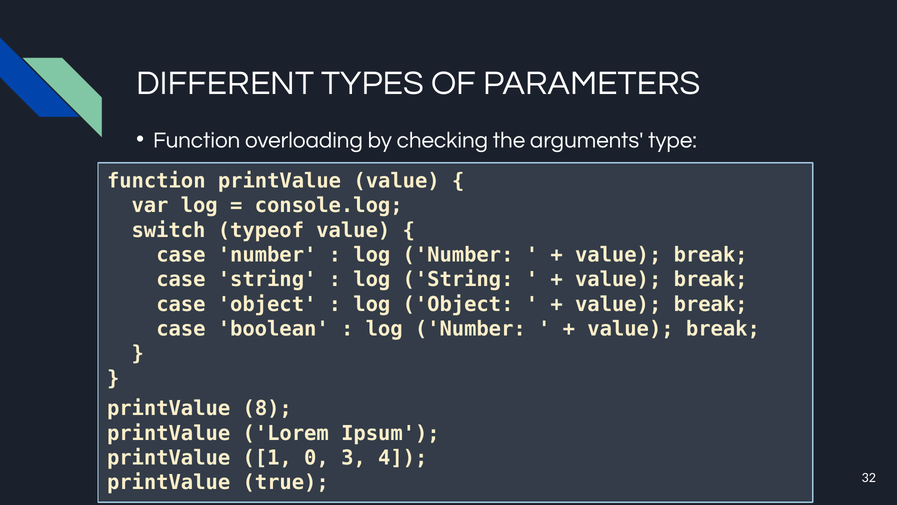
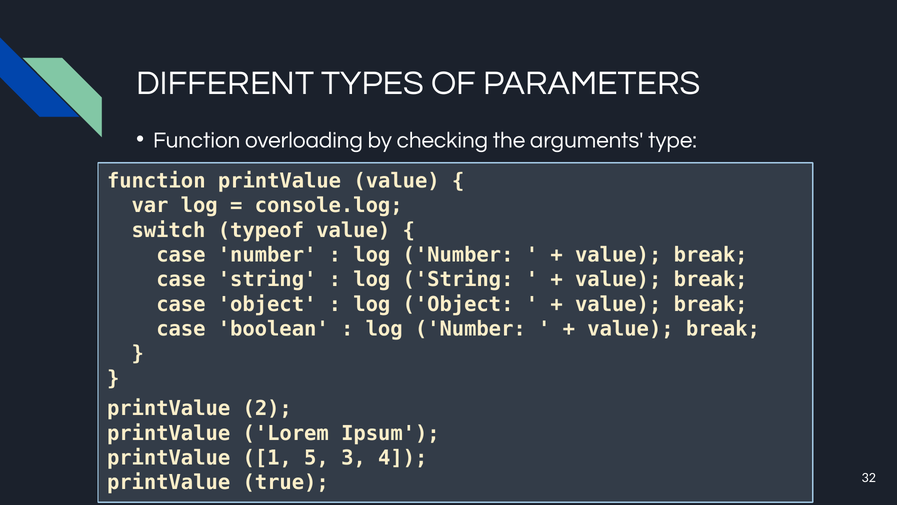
8: 8 -> 2
0: 0 -> 5
